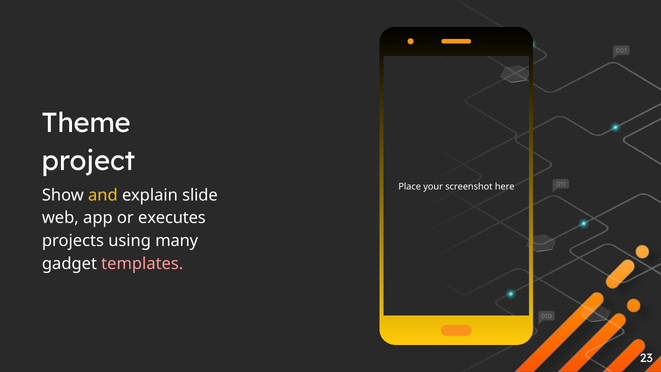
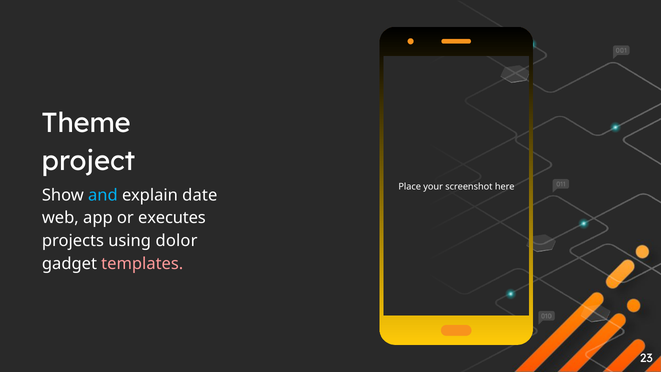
and colour: yellow -> light blue
slide: slide -> date
many: many -> dolor
